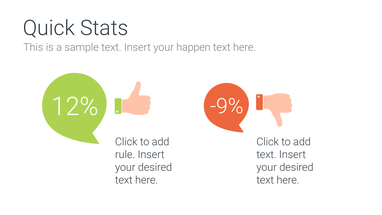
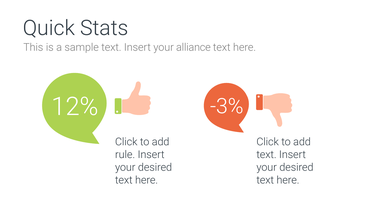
happen: happen -> alliance
-9%: -9% -> -3%
